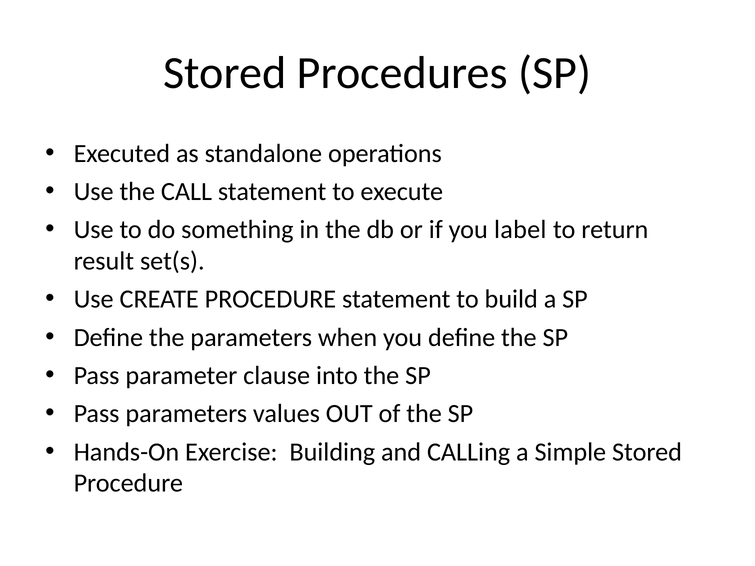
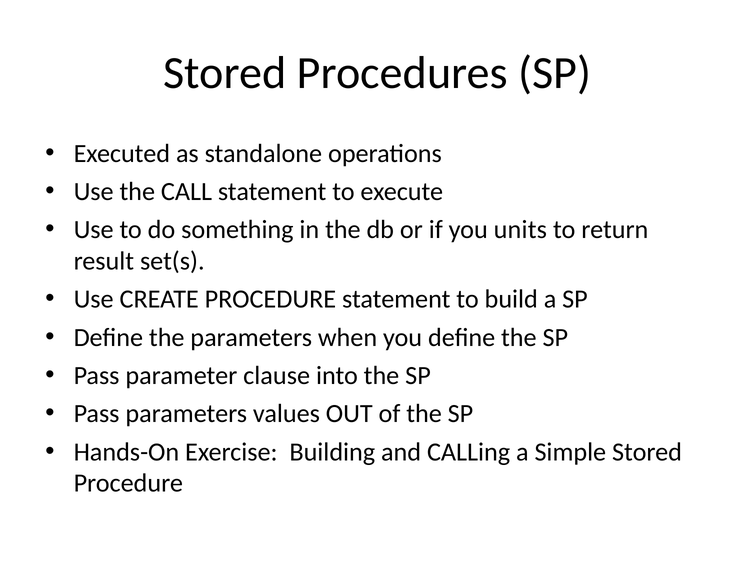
label: label -> units
